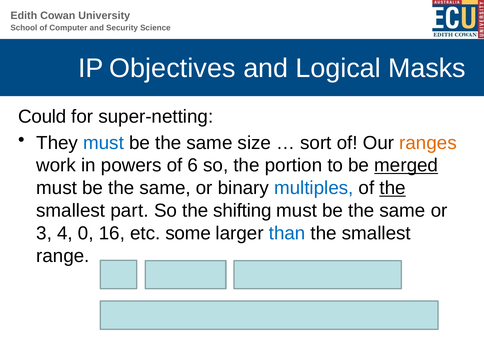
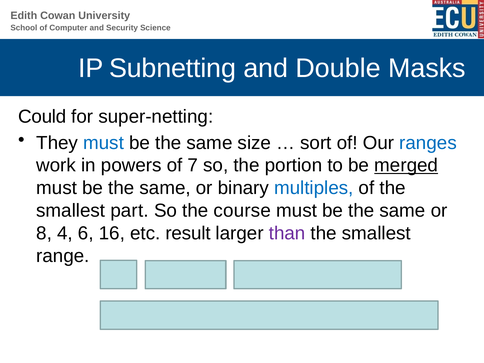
Objectives: Objectives -> Subnetting
Logical: Logical -> Double
ranges colour: orange -> blue
6: 6 -> 7
the at (393, 188) underline: present -> none
shifting: shifting -> course
3: 3 -> 8
0: 0 -> 6
some: some -> result
than colour: blue -> purple
